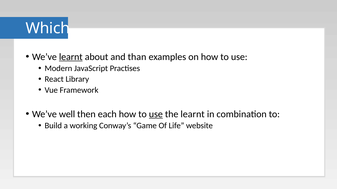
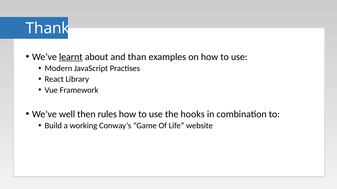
Which: Which -> Thank
each: each -> rules
use at (156, 114) underline: present -> none
the learnt: learnt -> hooks
